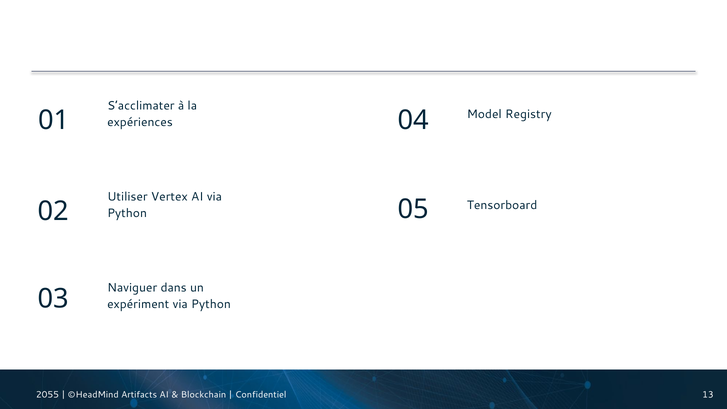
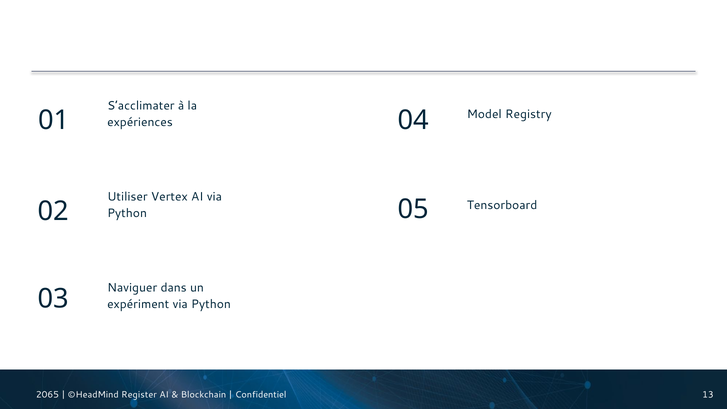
2055: 2055 -> 2065
Artifacts: Artifacts -> Register
